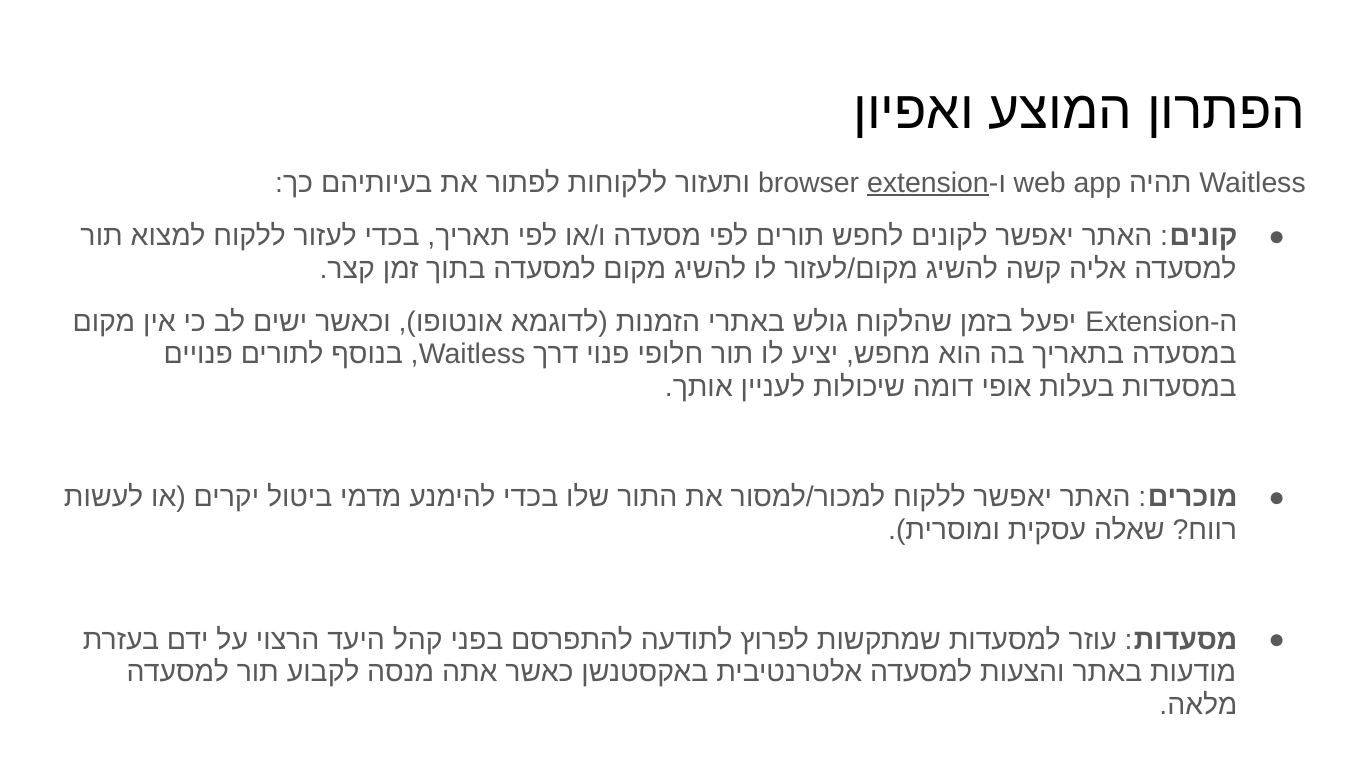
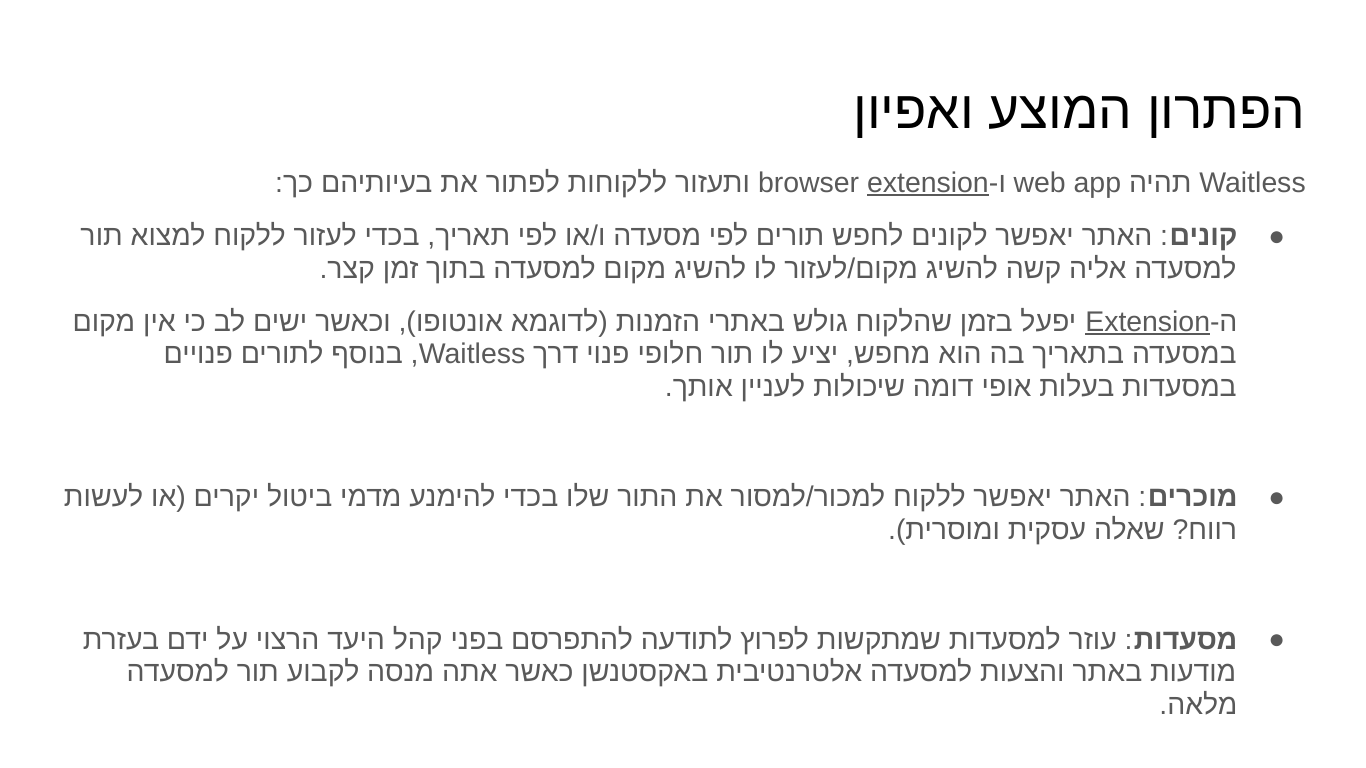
Extension at (1148, 322) underline: none -> present
